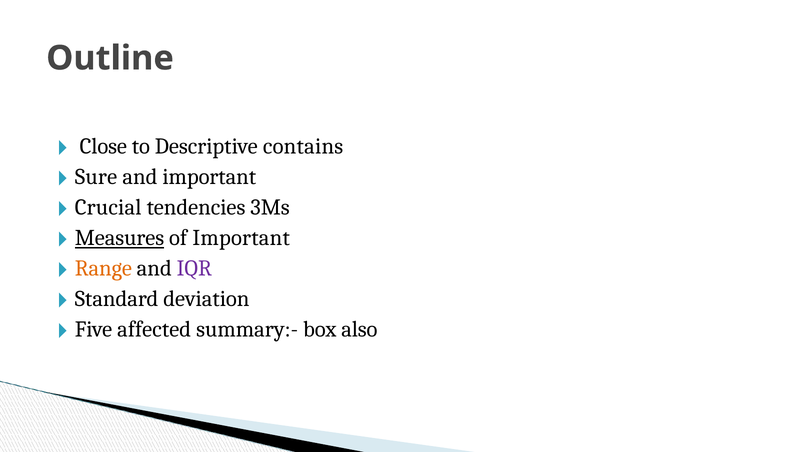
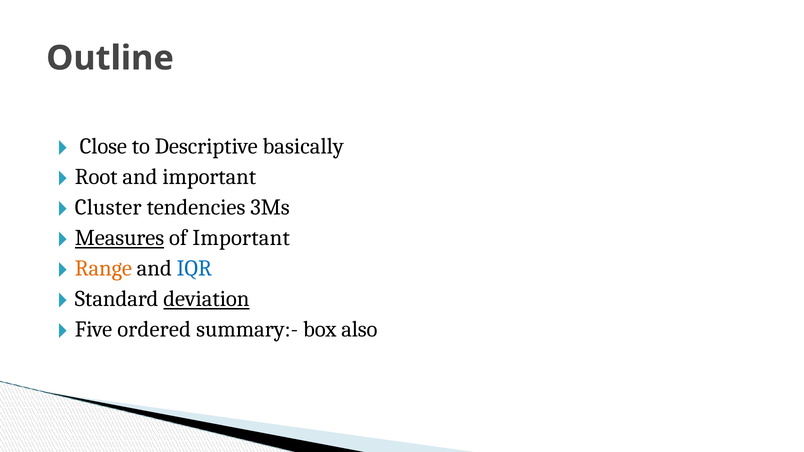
contains: contains -> basically
Sure: Sure -> Root
Crucial: Crucial -> Cluster
IQR colour: purple -> blue
deviation underline: none -> present
affected: affected -> ordered
